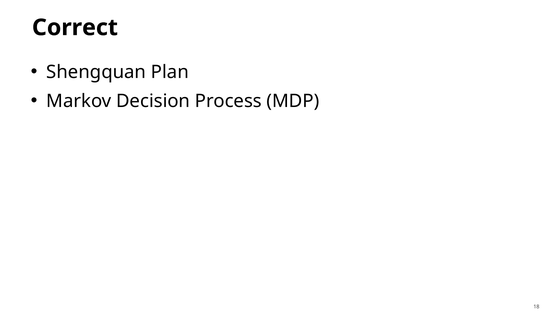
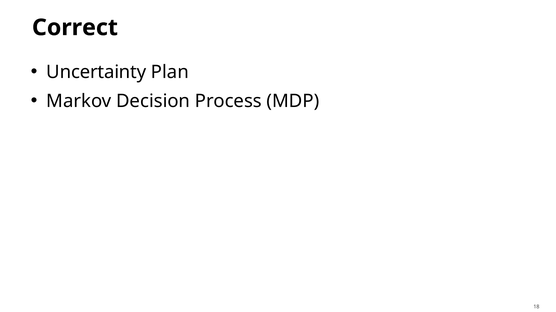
Shengquan: Shengquan -> Uncertainty
